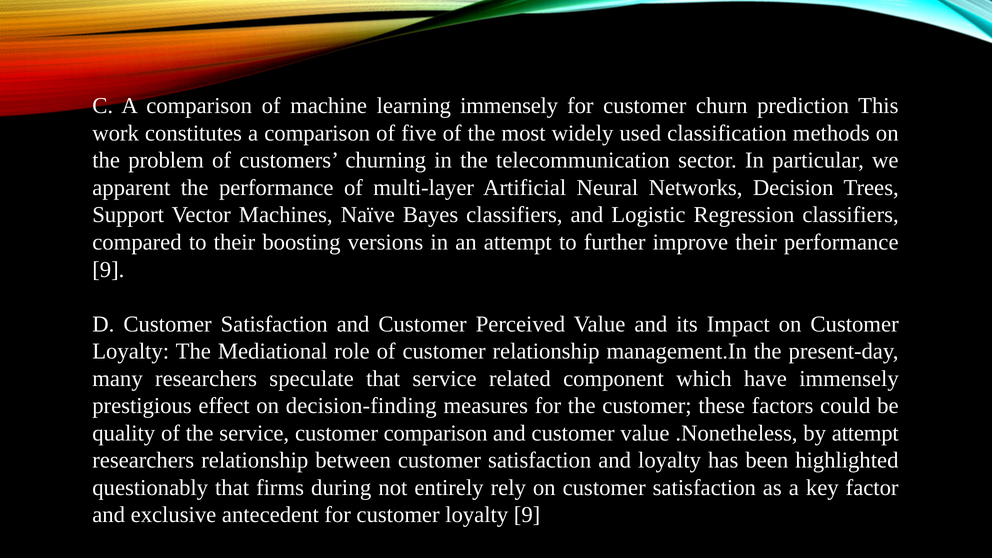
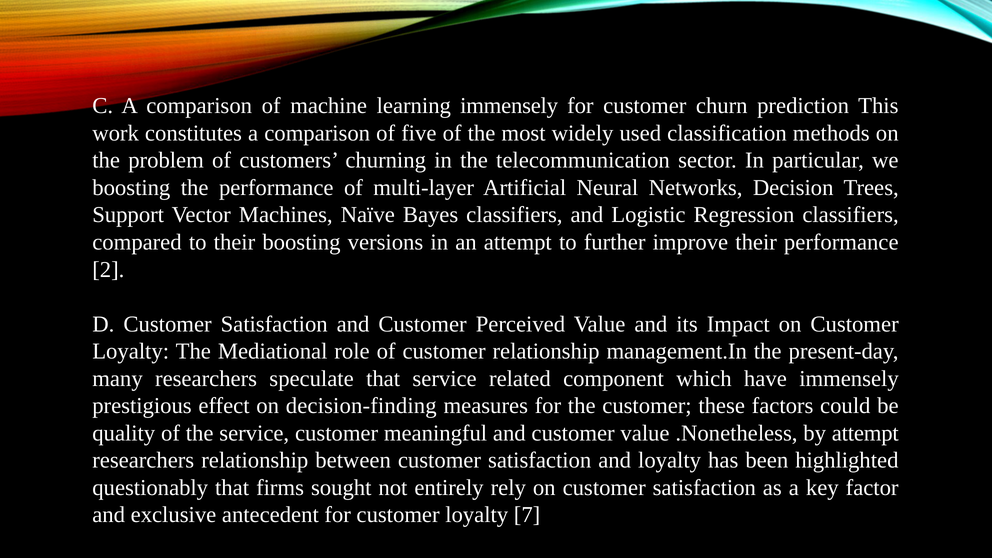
apparent at (131, 188): apparent -> boosting
9 at (108, 270): 9 -> 2
customer comparison: comparison -> meaningful
during: during -> sought
loyalty 9: 9 -> 7
